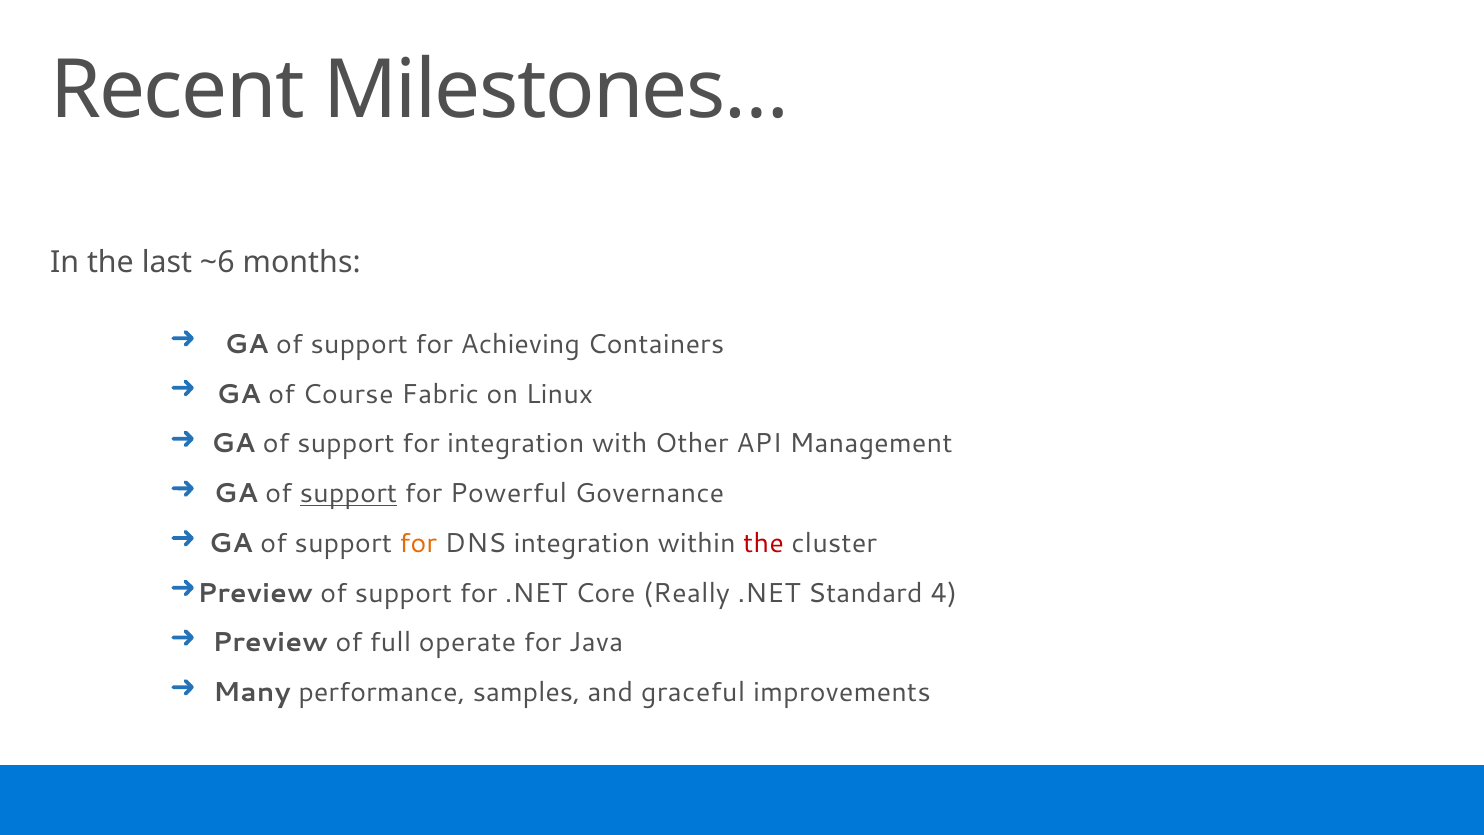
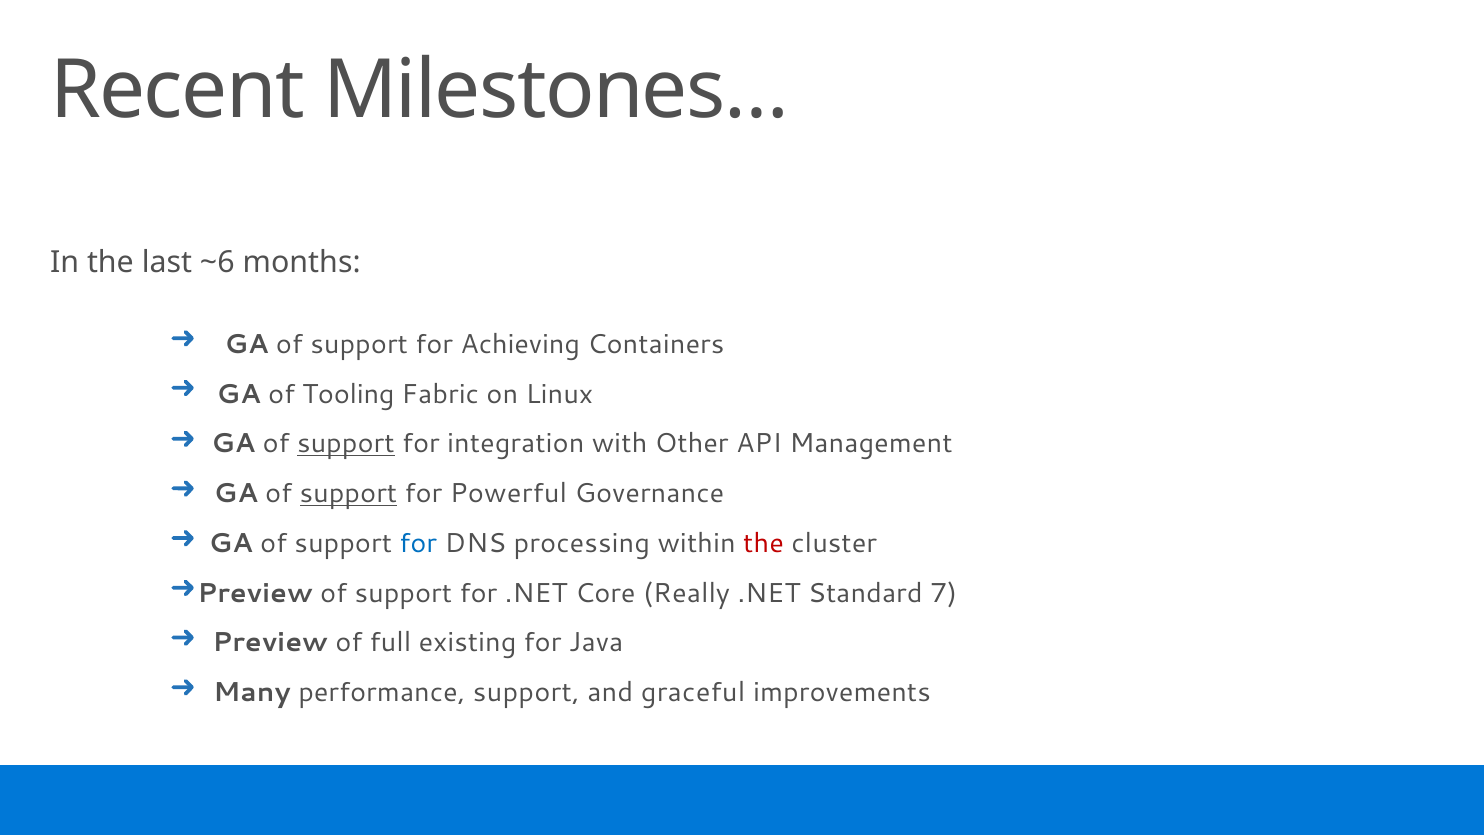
Course: Course -> Tooling
support at (346, 444) underline: none -> present
for at (418, 543) colour: orange -> blue
DNS integration: integration -> processing
4: 4 -> 7
operate: operate -> existing
performance samples: samples -> support
